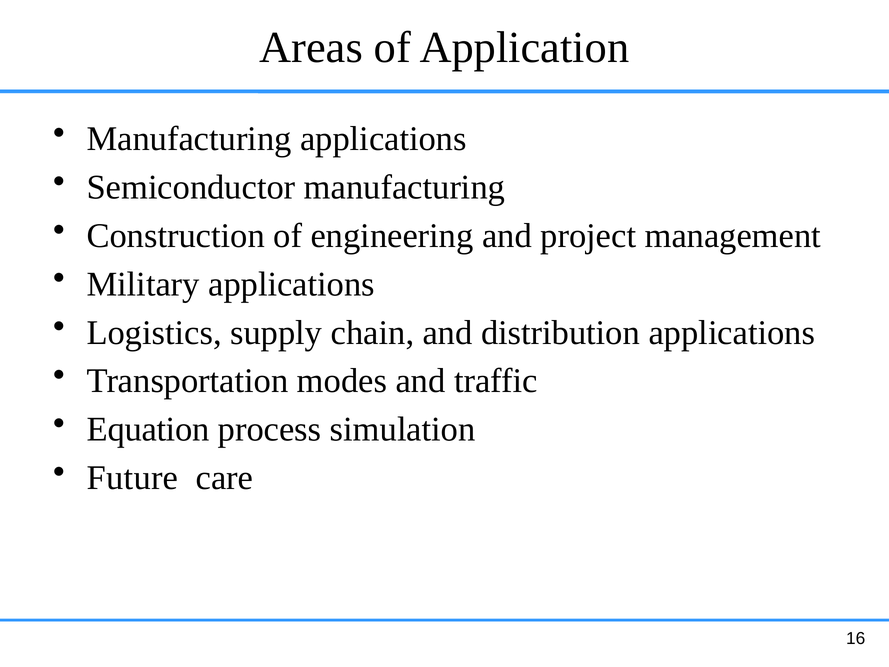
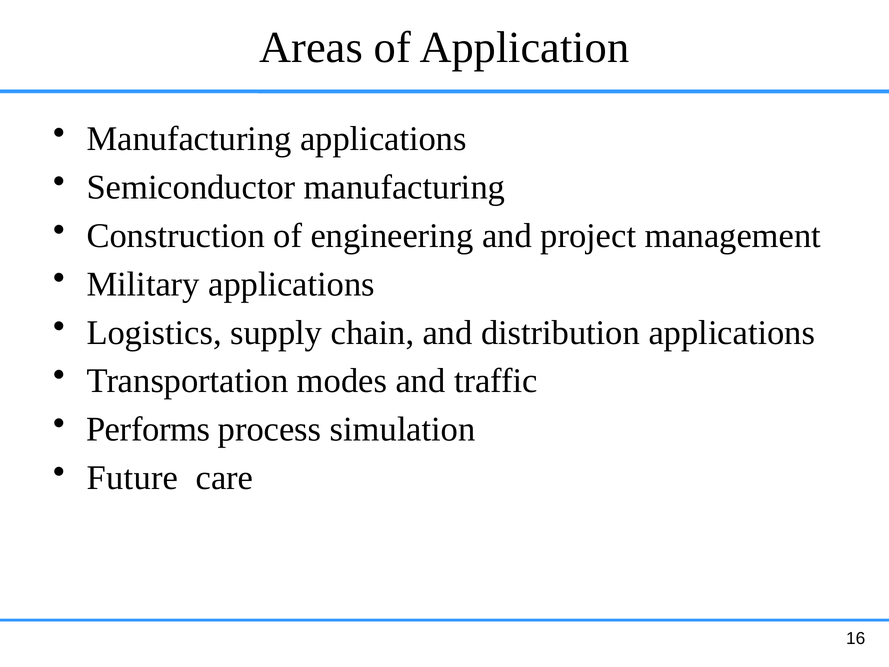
Equation: Equation -> Performs
